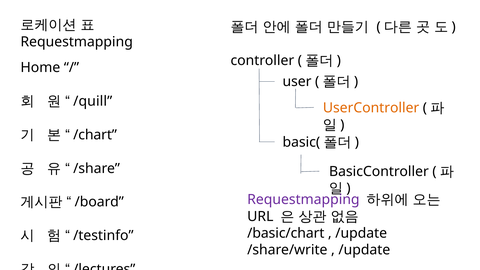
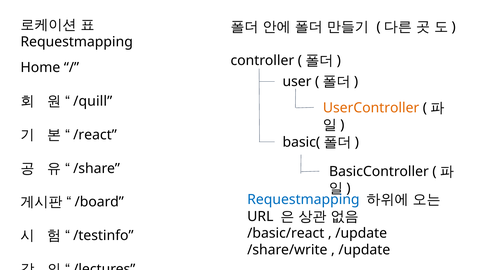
/chart: /chart -> /react
Requestmapping at (303, 200) colour: purple -> blue
/basic/chart: /basic/chart -> /basic/react
